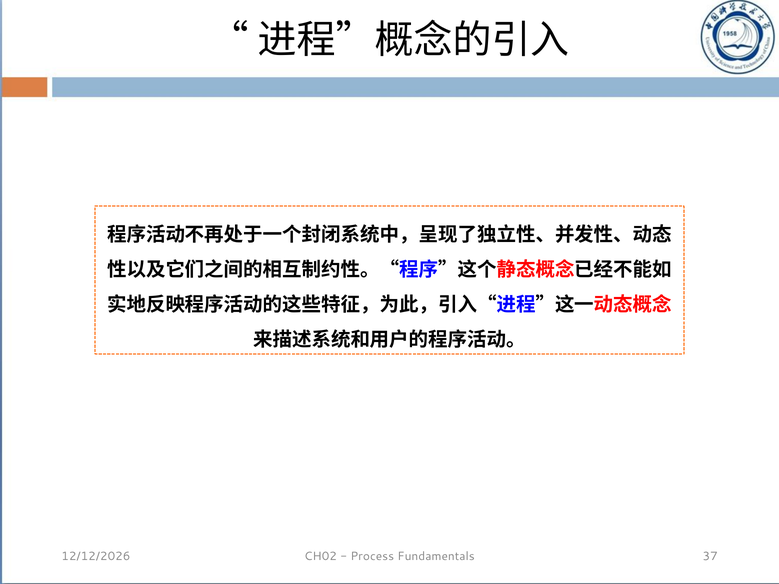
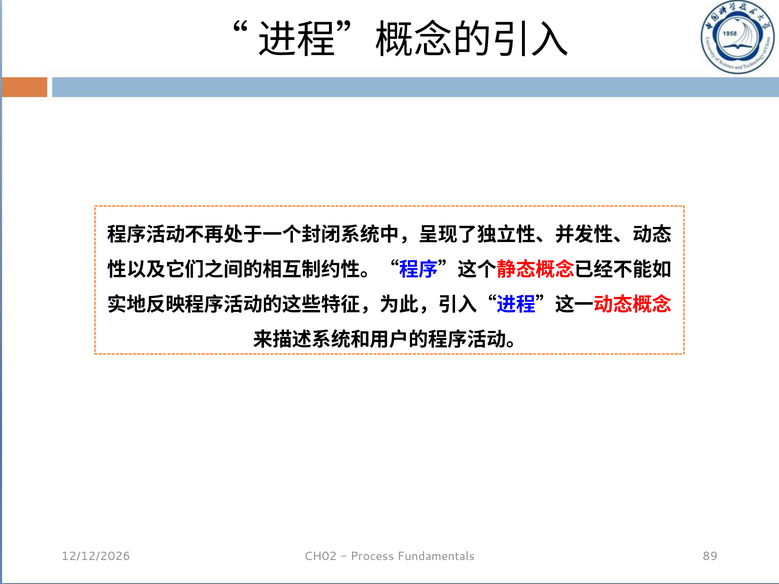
37: 37 -> 89
